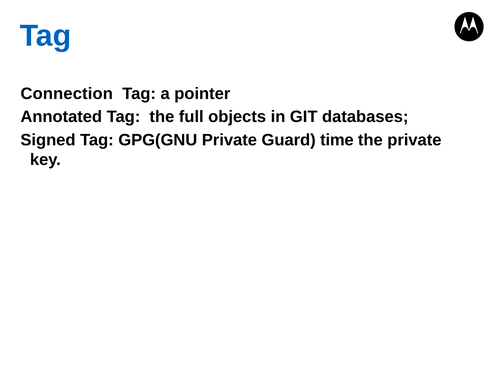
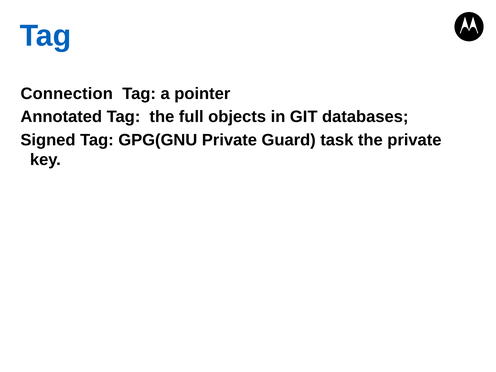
time: time -> task
